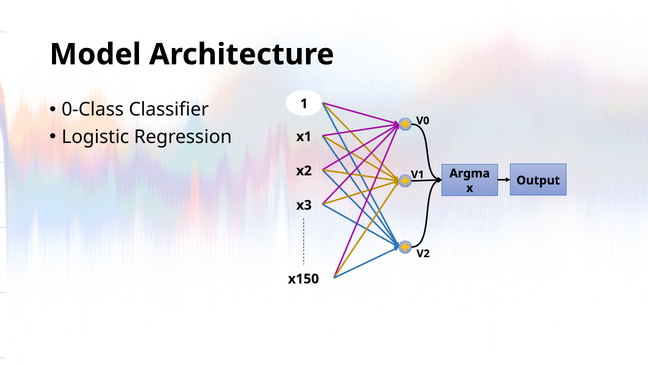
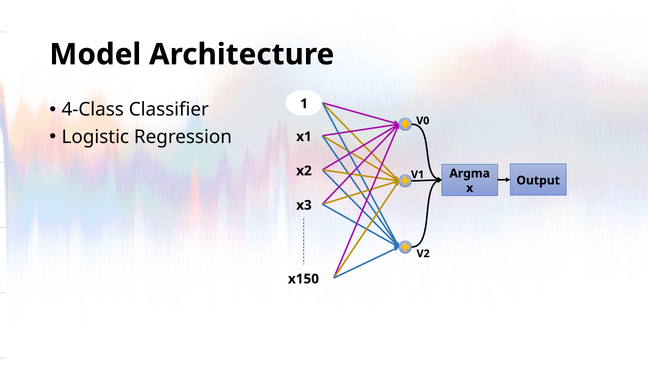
0-Class: 0-Class -> 4-Class
